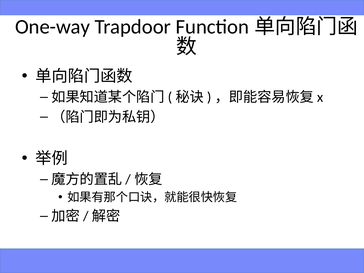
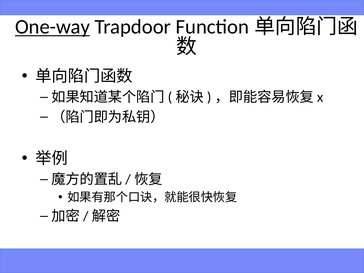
One-way underline: none -> present
